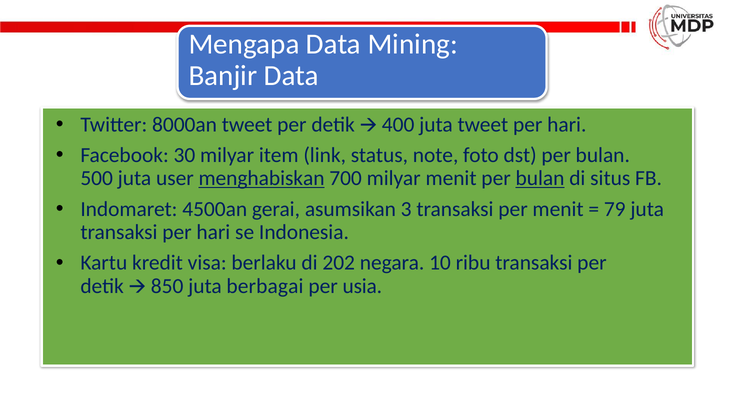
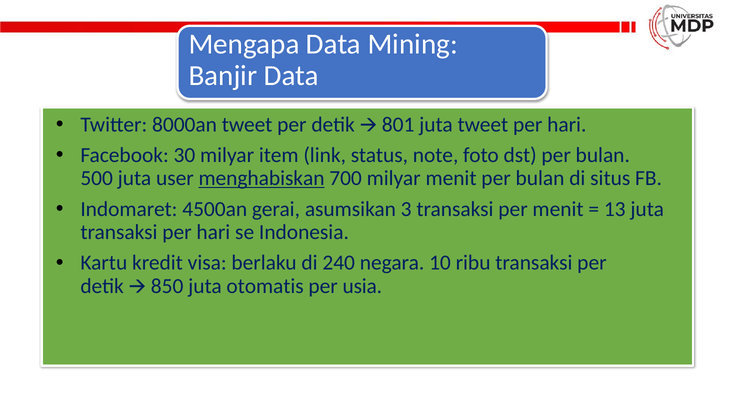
400: 400 -> 801
bulan at (540, 179) underline: present -> none
79: 79 -> 13
202: 202 -> 240
berbagai: berbagai -> otomatis
